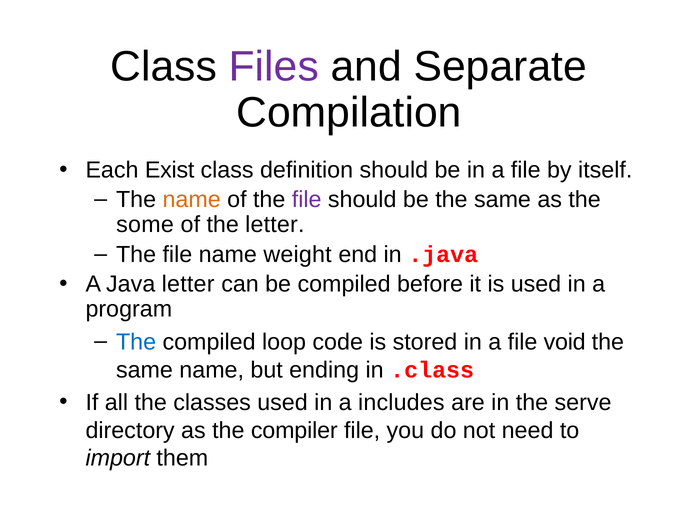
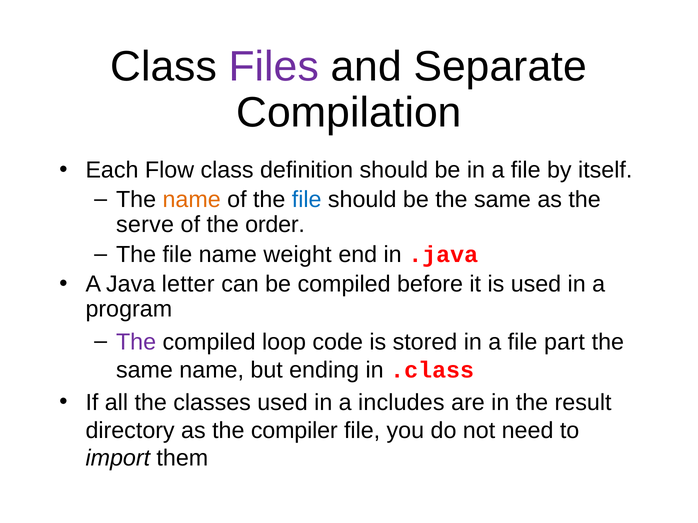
Exist: Exist -> Flow
file at (307, 200) colour: purple -> blue
some: some -> serve
the letter: letter -> order
The at (136, 342) colour: blue -> purple
void: void -> part
serve: serve -> result
